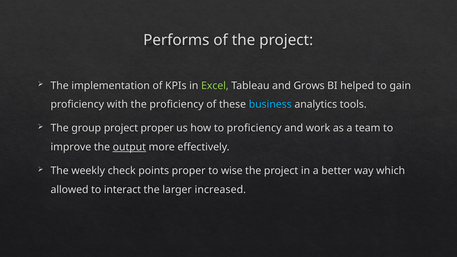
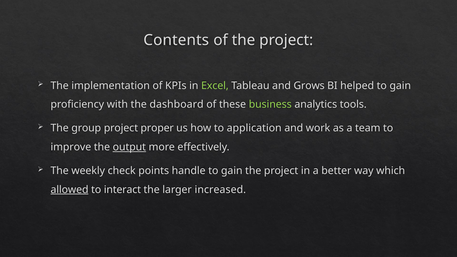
Performs: Performs -> Contents
the proficiency: proficiency -> dashboard
business colour: light blue -> light green
to proficiency: proficiency -> application
points proper: proper -> handle
wise at (232, 171): wise -> gain
allowed underline: none -> present
